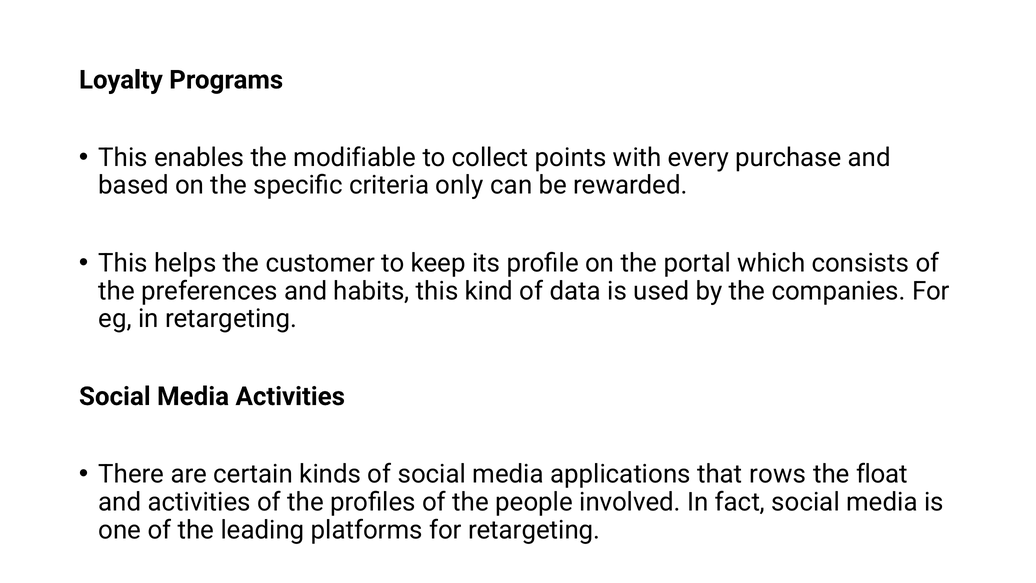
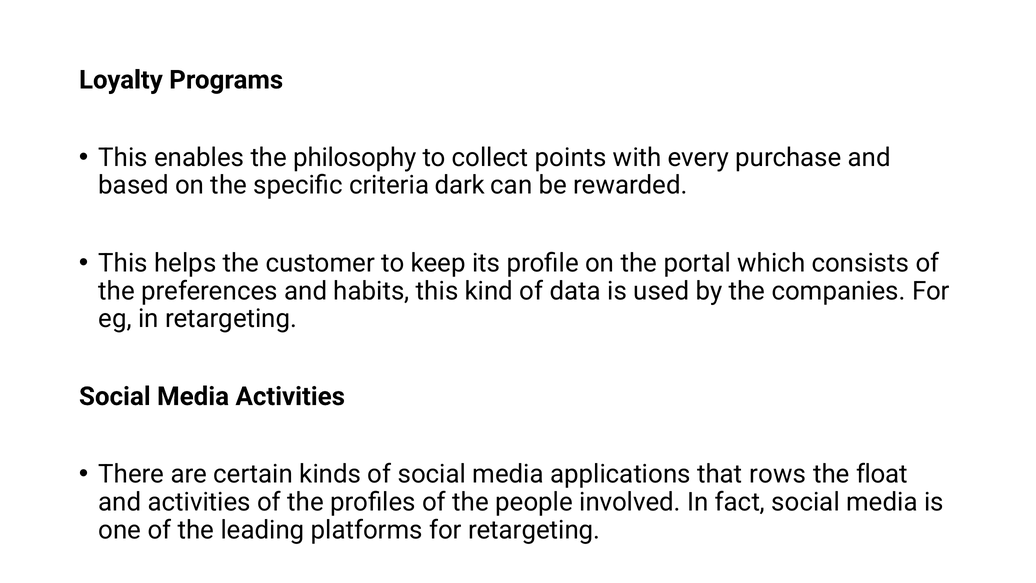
modifiable: modifiable -> philosophy
only: only -> dark
